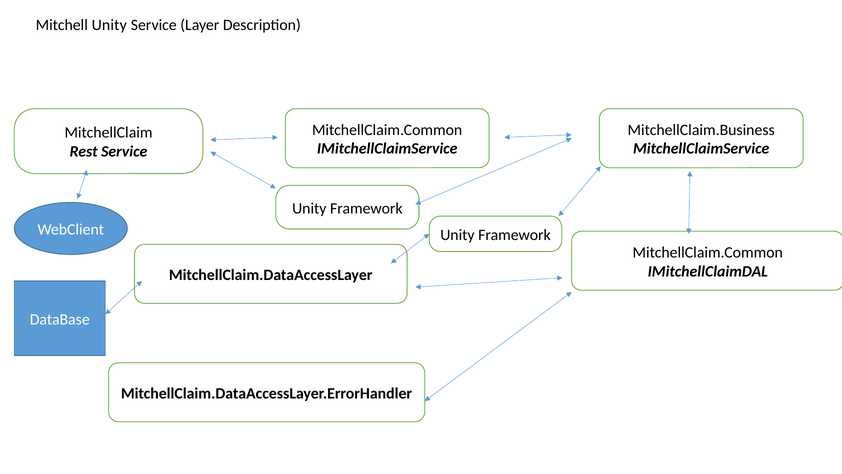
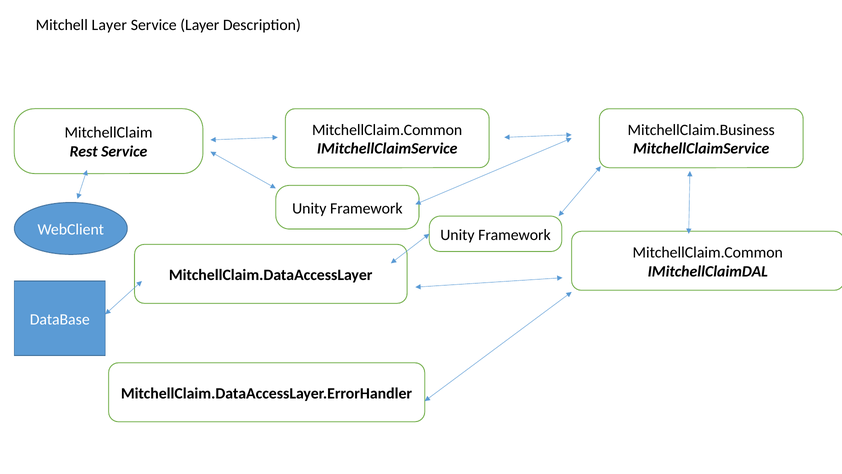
Mitchell Unity: Unity -> Layer
